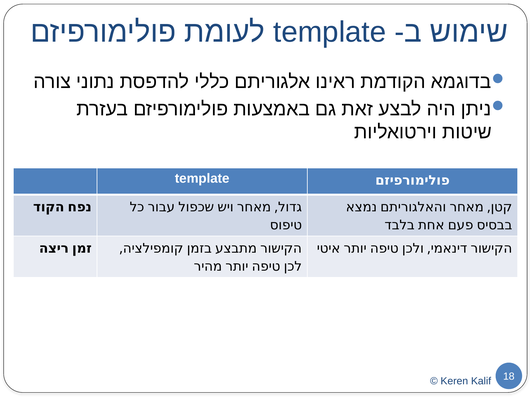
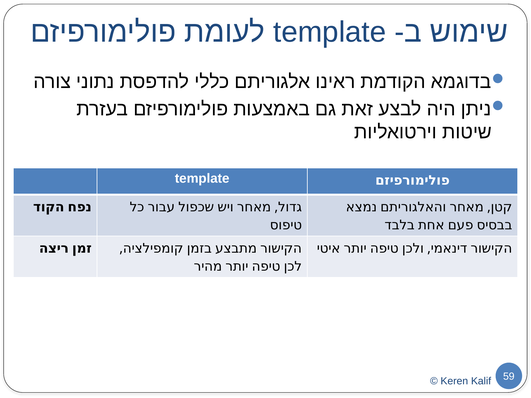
18: 18 -> 59
